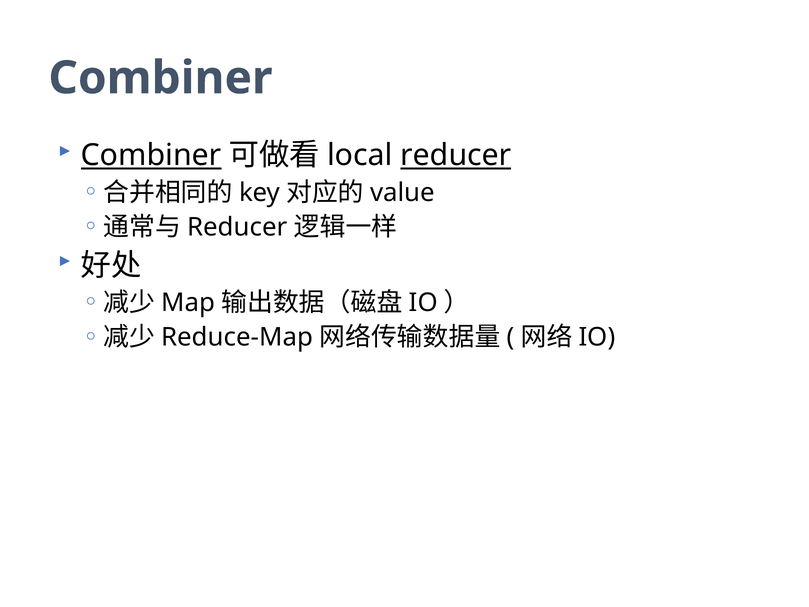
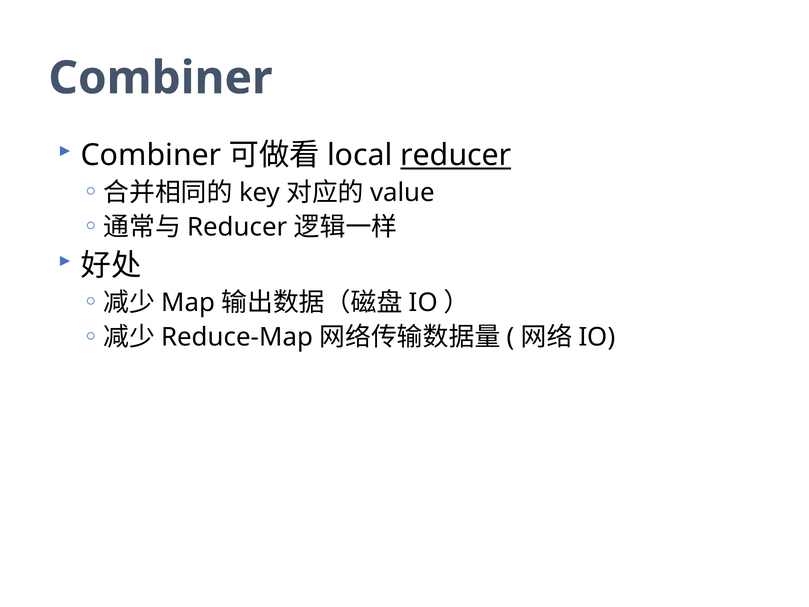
Combiner at (151, 155) underline: present -> none
